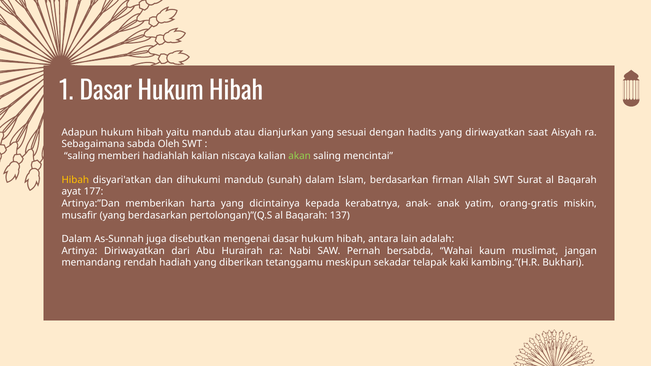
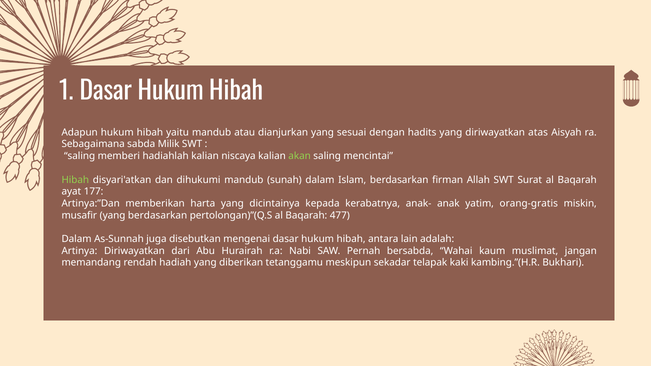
saat: saat -> atas
Oleh: Oleh -> Milik
Hibah at (75, 180) colour: yellow -> light green
137: 137 -> 477
